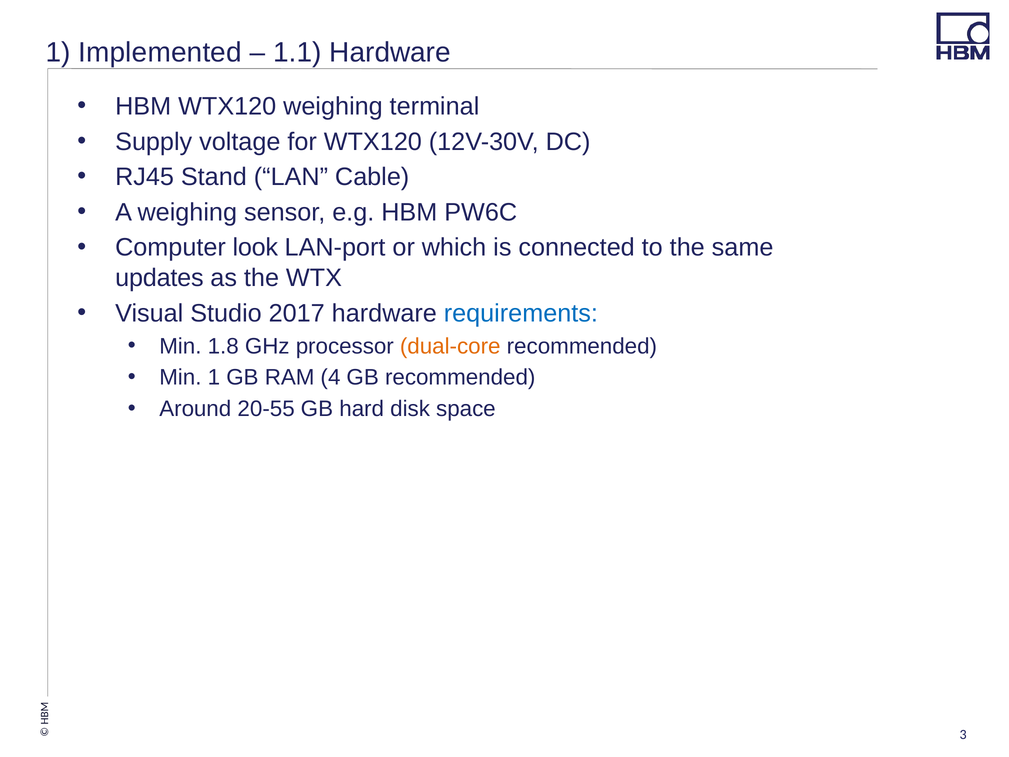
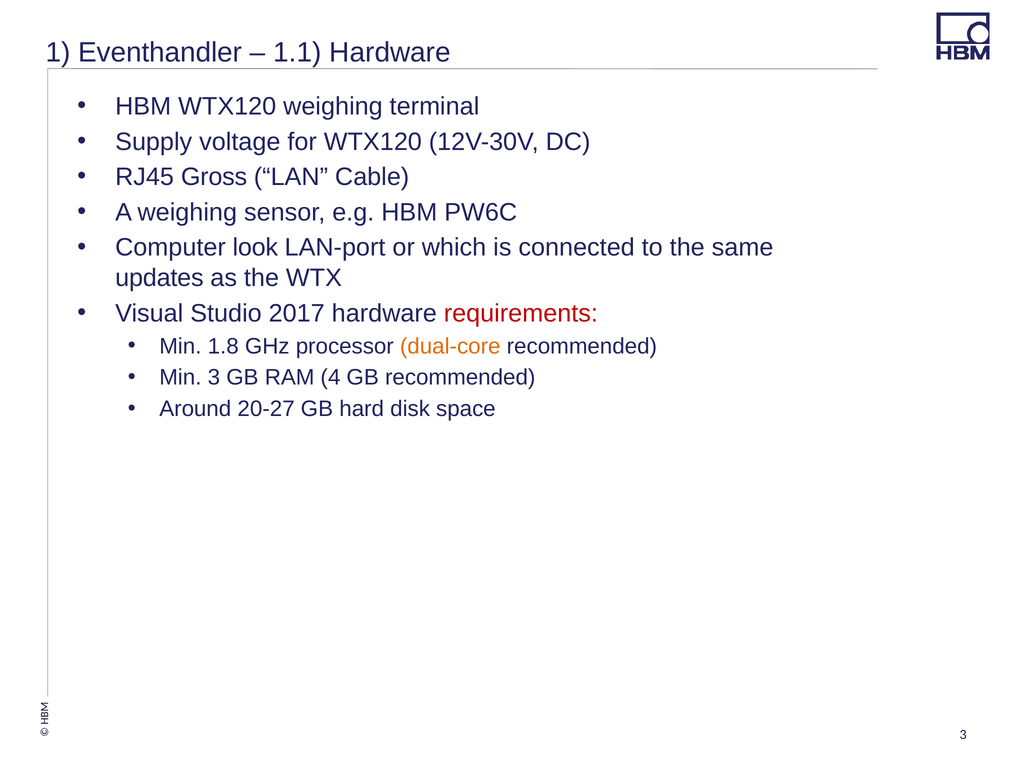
Implemented: Implemented -> Eventhandler
Stand: Stand -> Gross
requirements colour: blue -> red
Min 1: 1 -> 3
20-55: 20-55 -> 20-27
